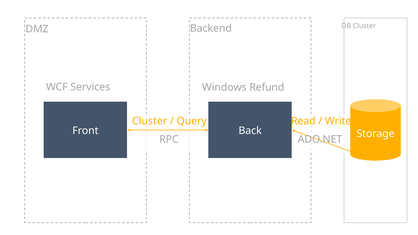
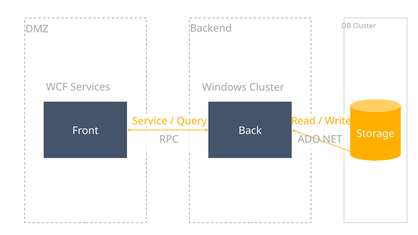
Windows Refund: Refund -> Cluster
Cluster at (150, 121): Cluster -> Service
